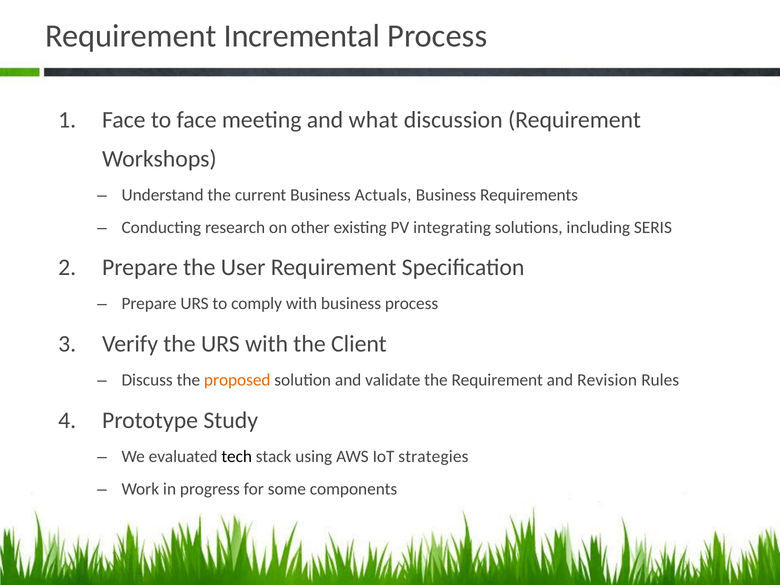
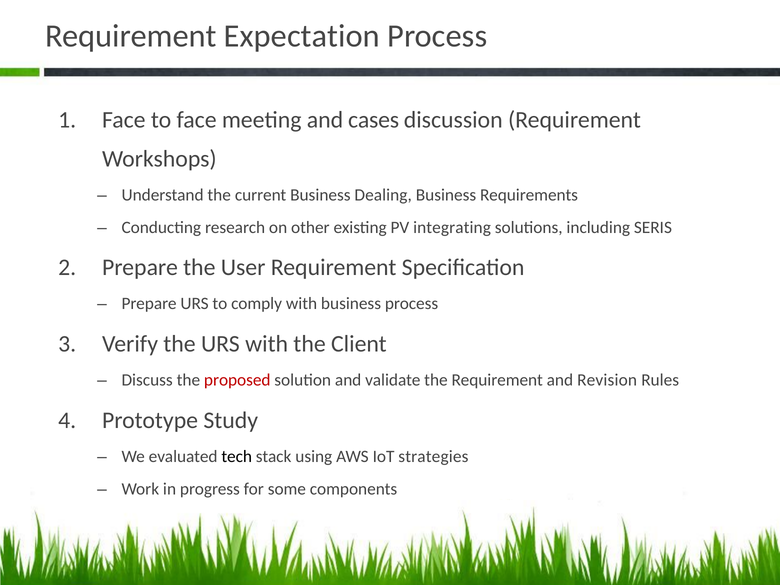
Incremental: Incremental -> Expectation
what: what -> cases
Actuals: Actuals -> Dealing
proposed colour: orange -> red
